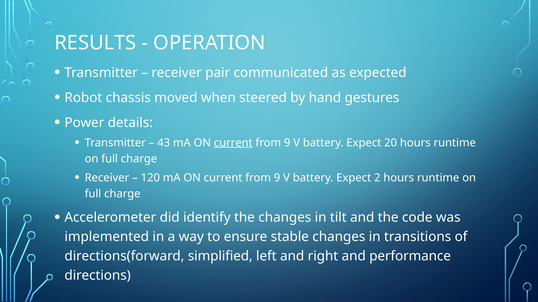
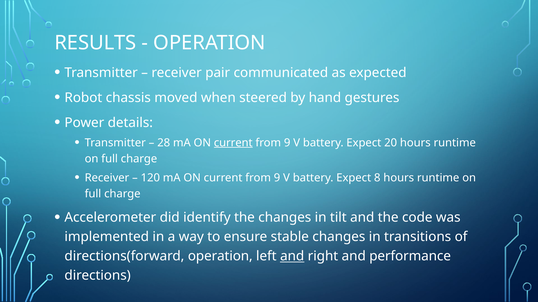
43: 43 -> 28
2: 2 -> 8
directions(forward simplified: simplified -> operation
and at (292, 257) underline: none -> present
